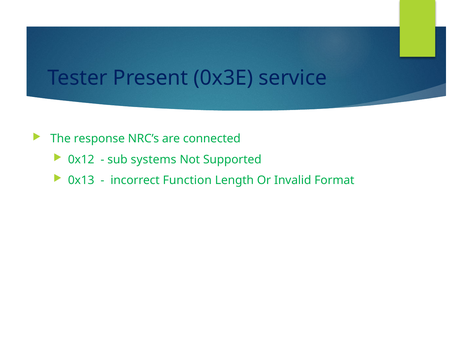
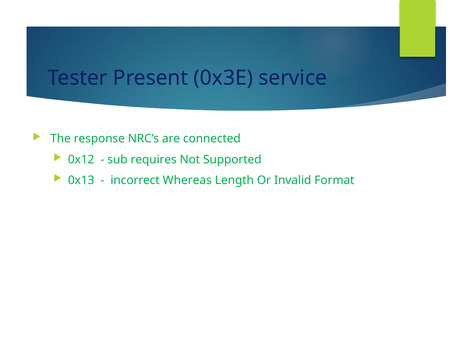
systems: systems -> requires
Function: Function -> Whereas
